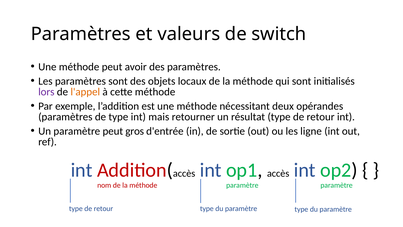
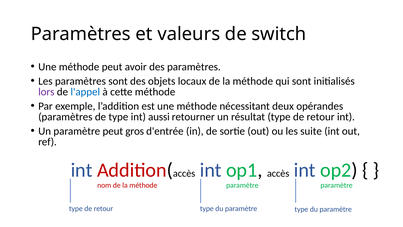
l'appel colour: orange -> blue
mais: mais -> aussi
ligne: ligne -> suite
